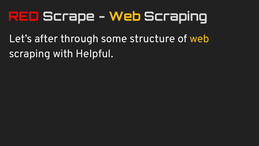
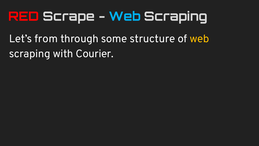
Web at (125, 17) colour: yellow -> light blue
after: after -> from
Helpful: Helpful -> Courier
